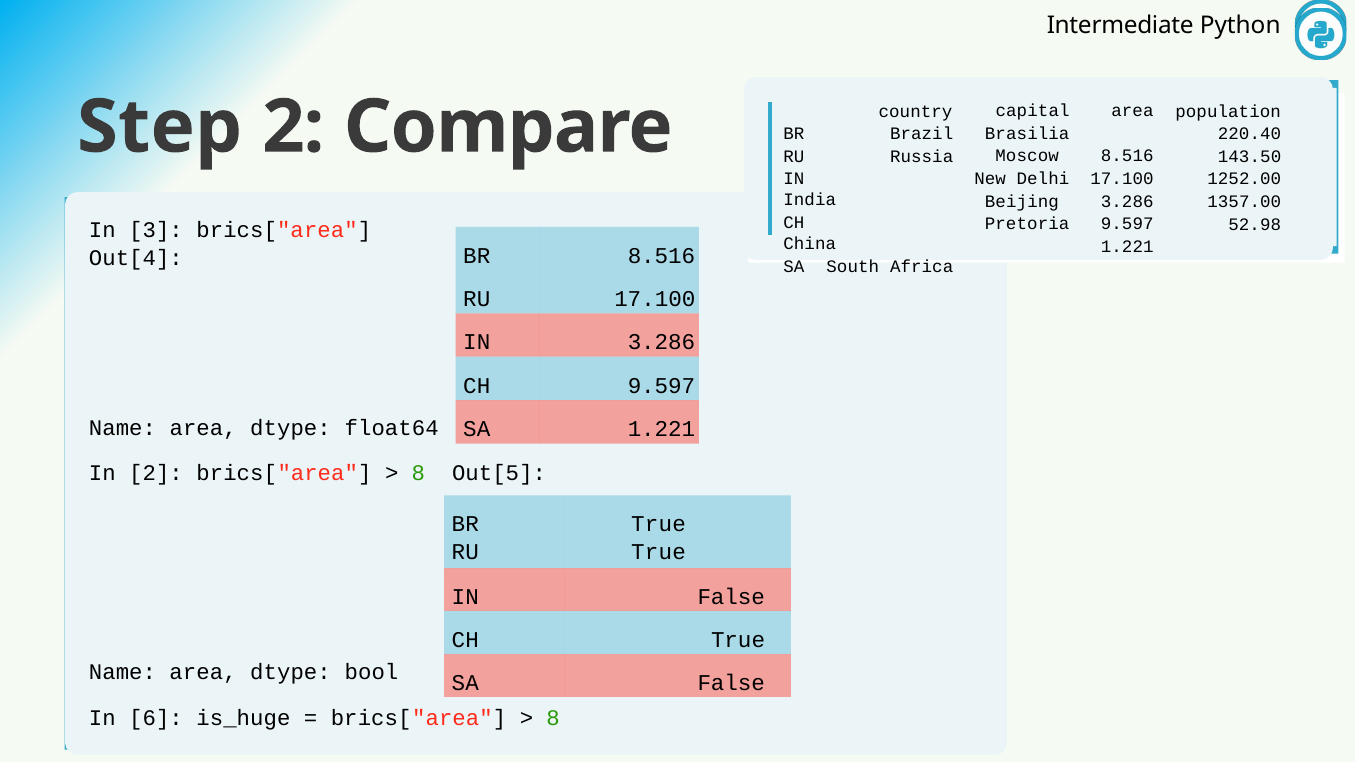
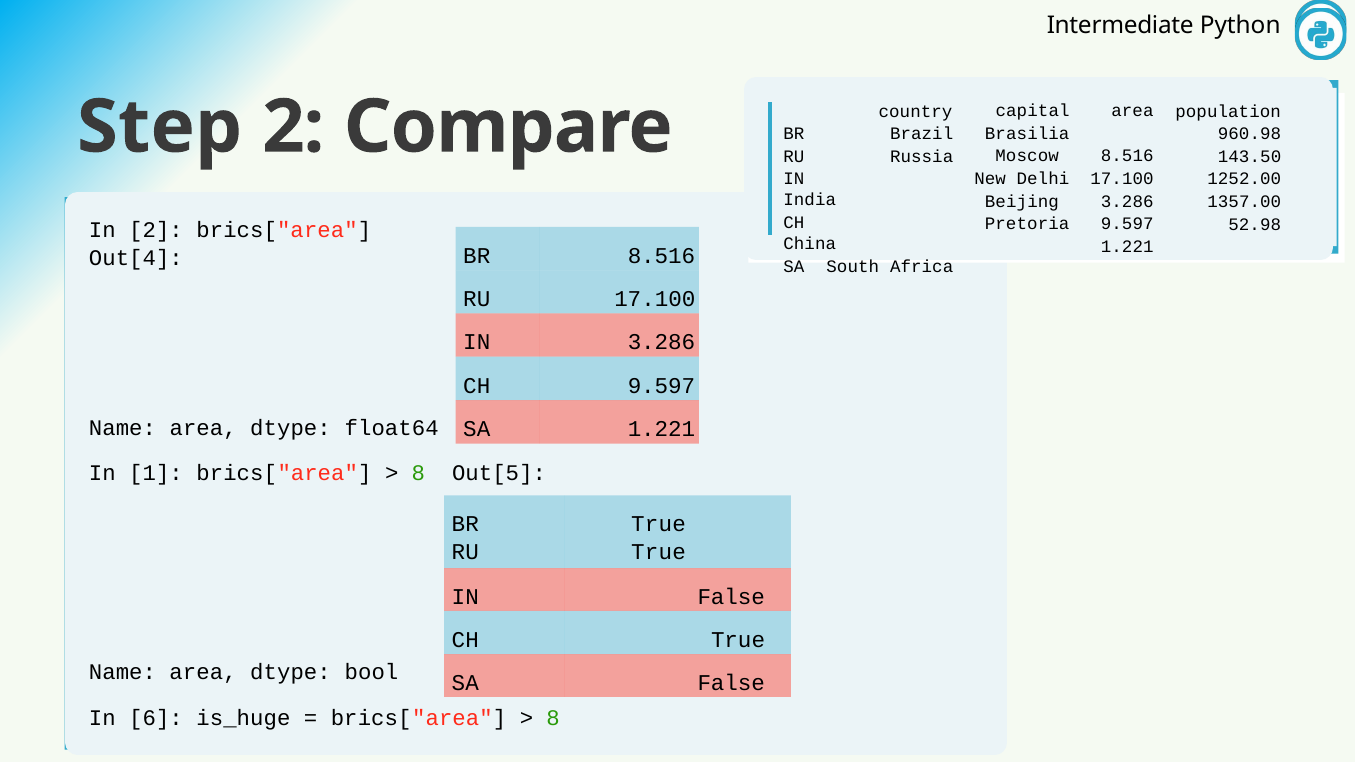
220.40: 220.40 -> 960.98
In 3: 3 -> 2
In 2: 2 -> 1
